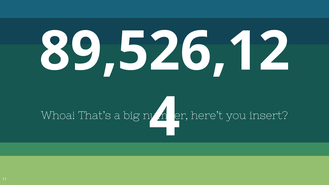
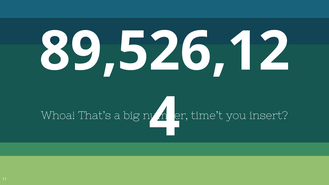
here’t: here’t -> time’t
